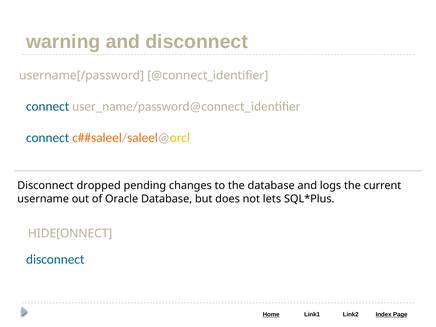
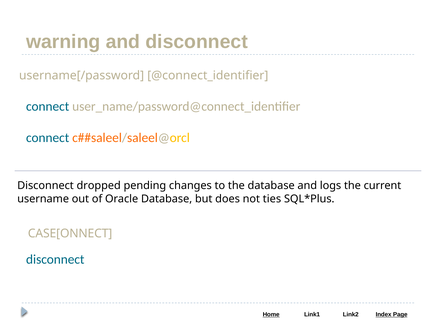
lets: lets -> ties
HIDE[ONNECT: HIDE[ONNECT -> CASE[ONNECT
